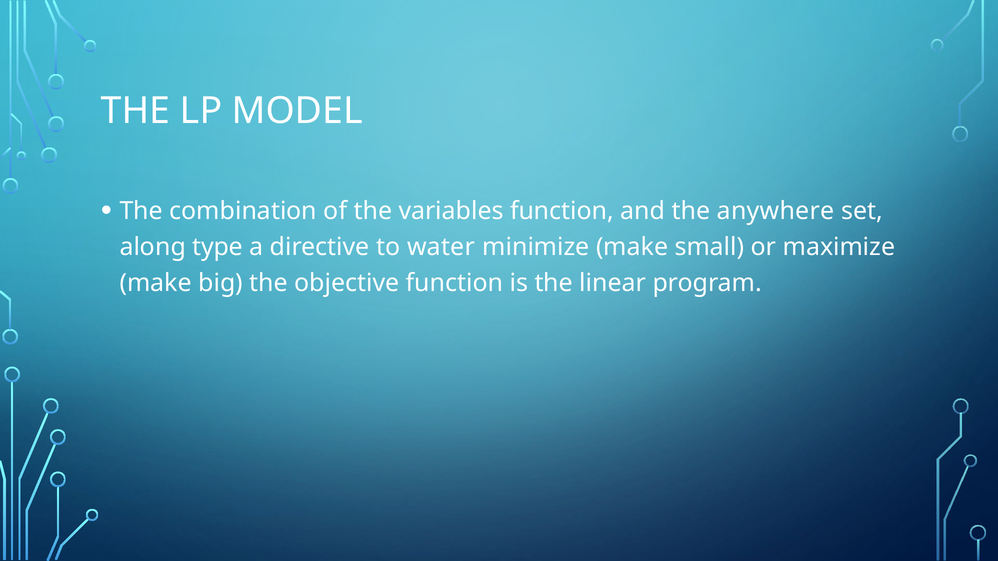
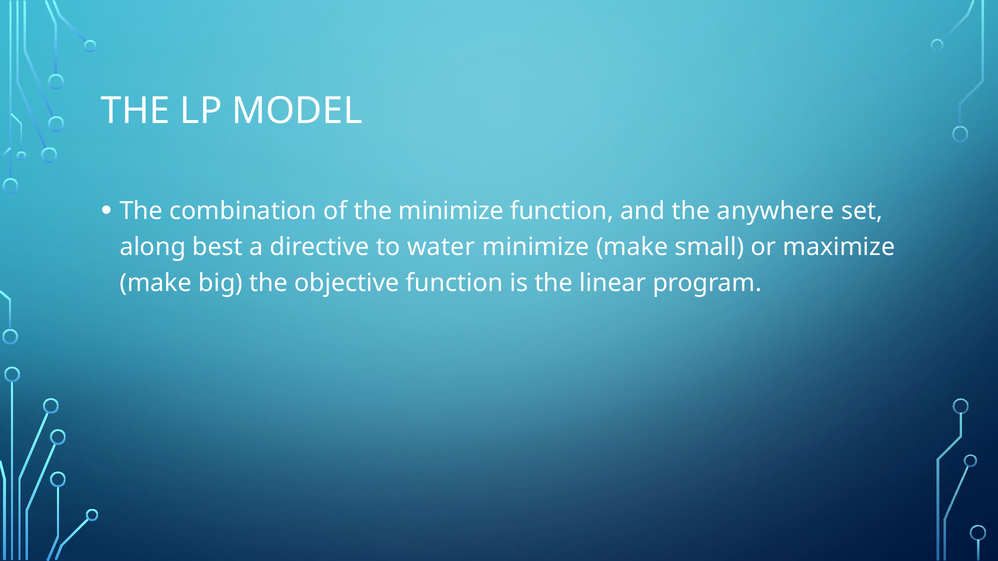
the variables: variables -> minimize
type: type -> best
